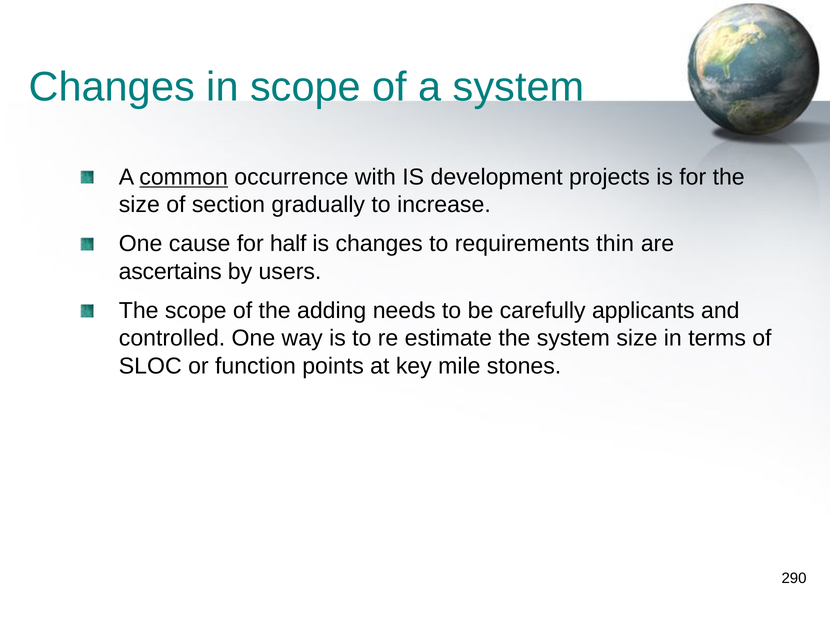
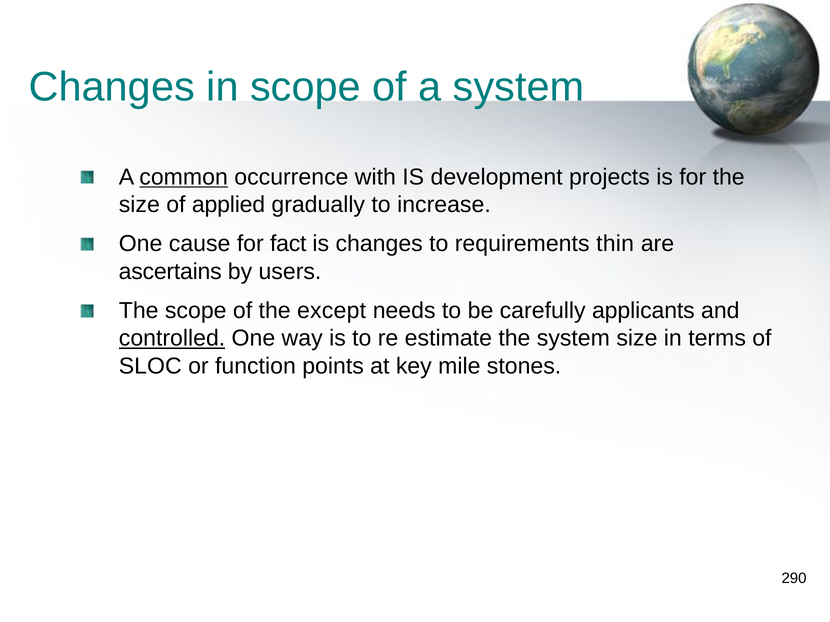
section: section -> applied
half: half -> fact
adding: adding -> except
controlled underline: none -> present
